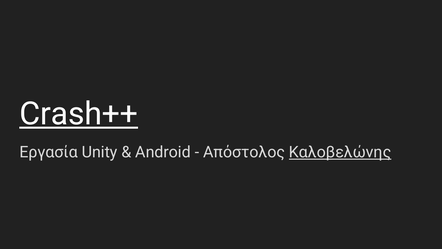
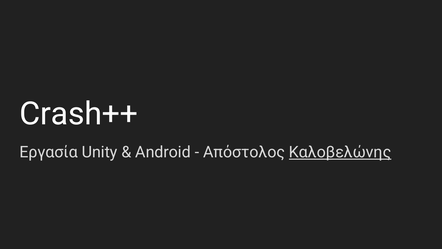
Crash++ underline: present -> none
